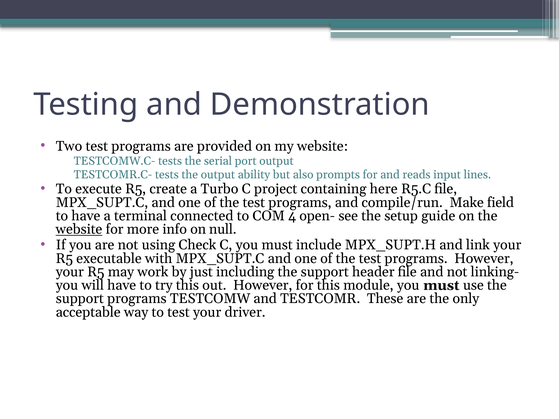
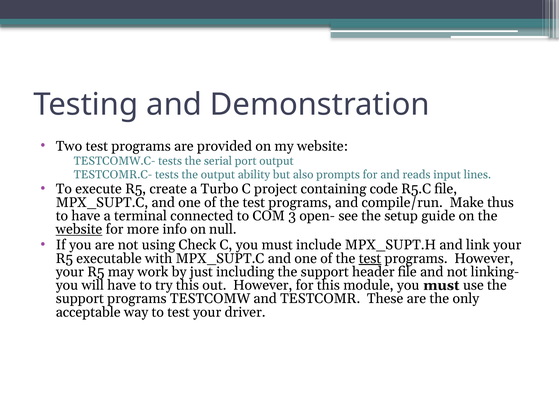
here: here -> code
field: field -> thus
4: 4 -> 3
test at (370, 259) underline: none -> present
